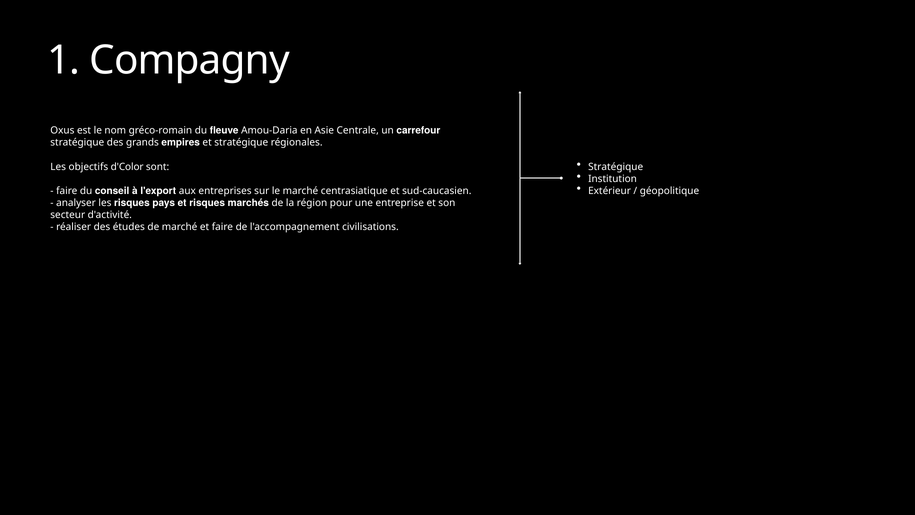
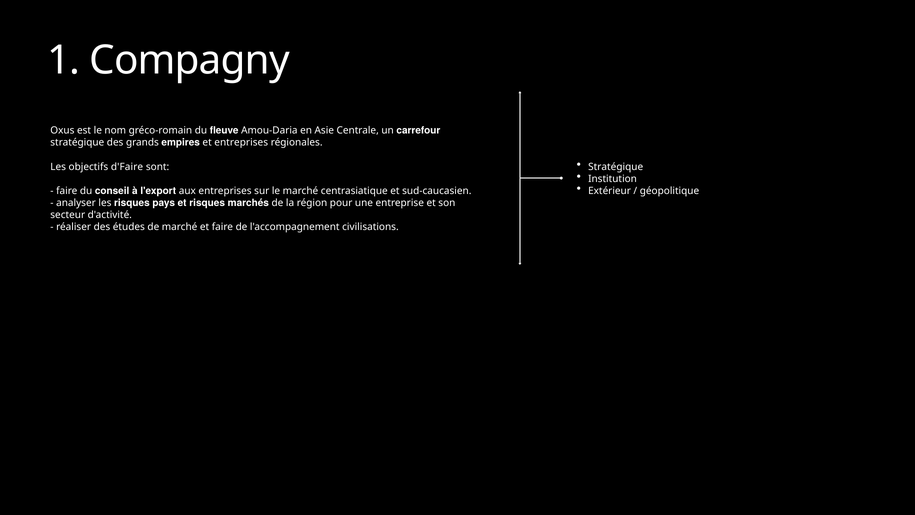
et stratégique: stratégique -> entreprises
d'Color: d'Color -> d'Faire
